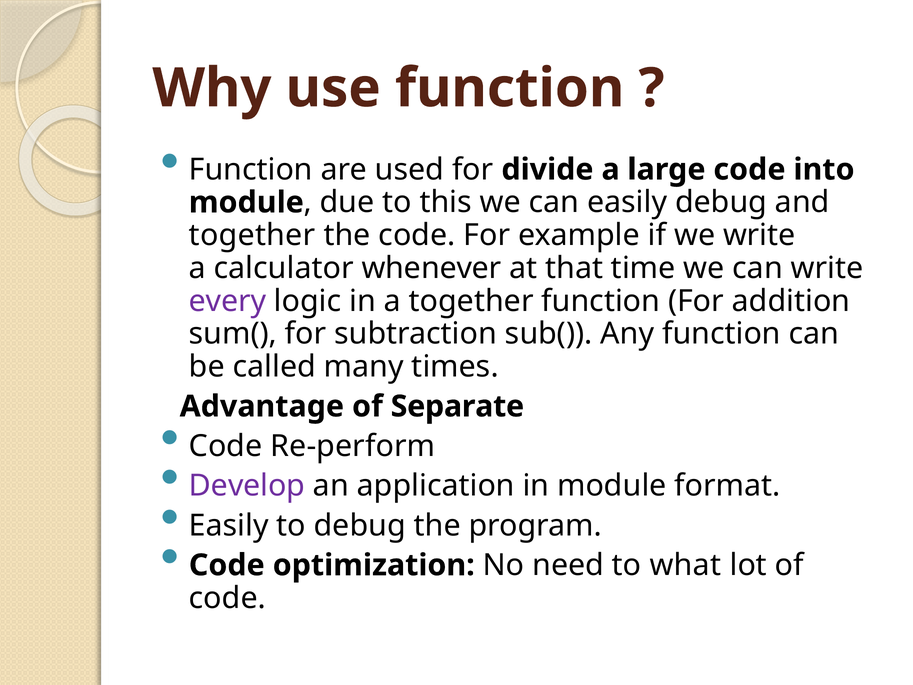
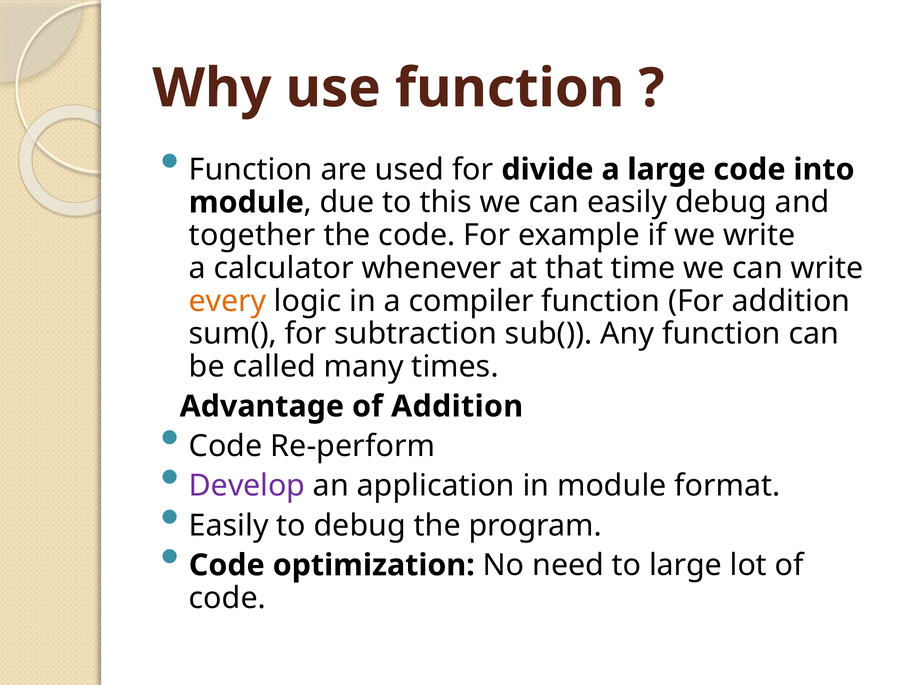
every colour: purple -> orange
a together: together -> compiler
of Separate: Separate -> Addition
to what: what -> large
